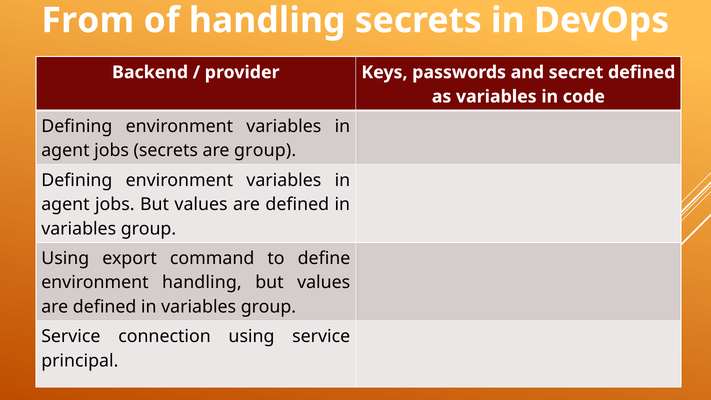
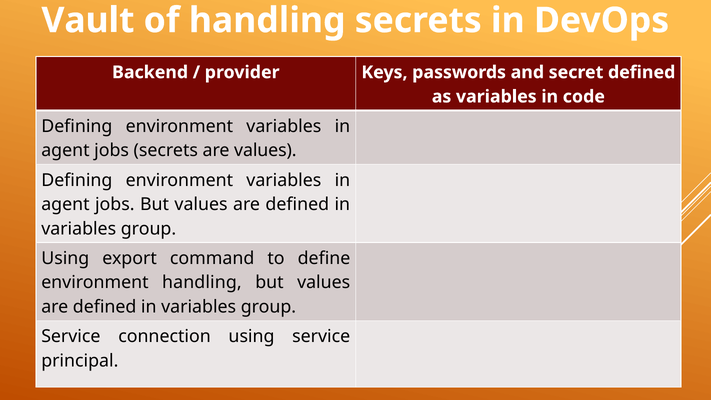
From: From -> Vault
are group: group -> values
